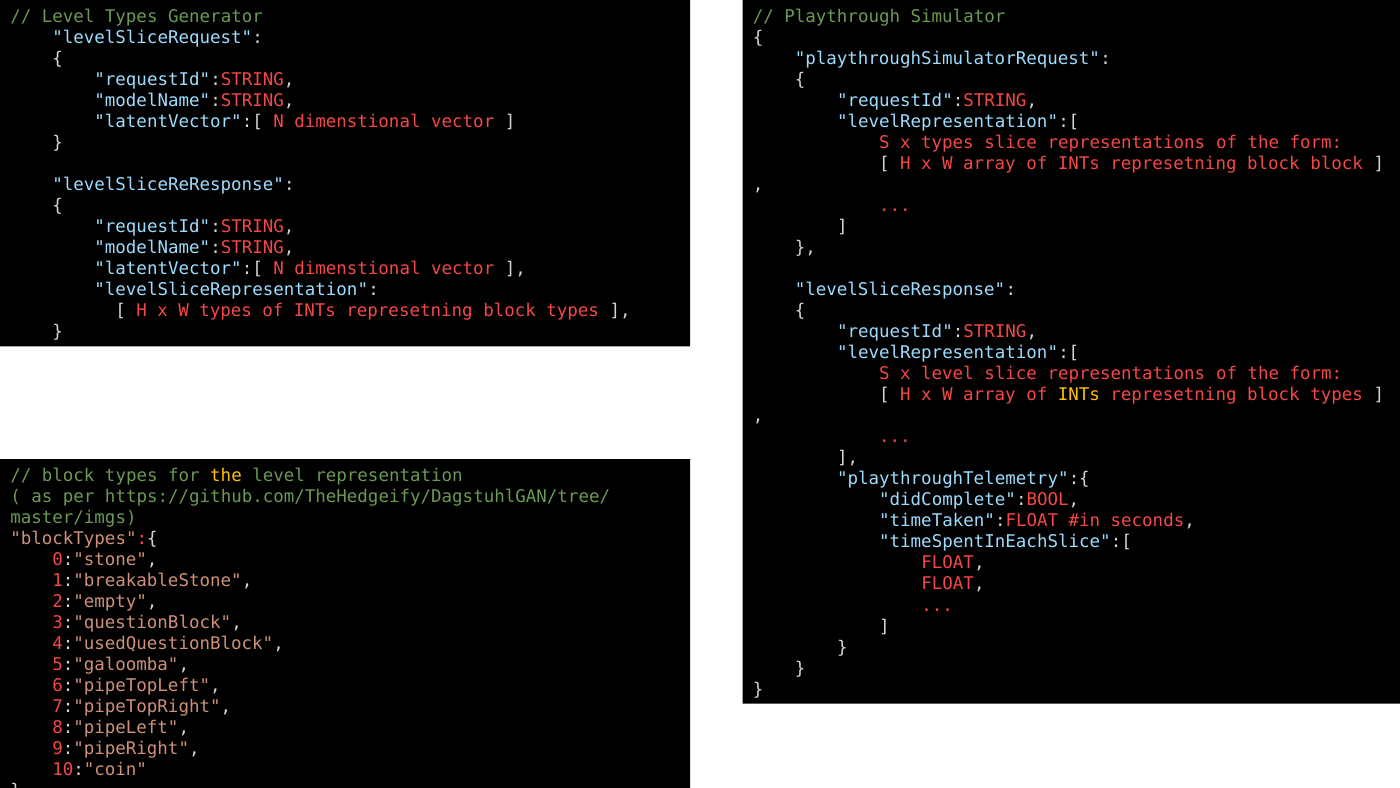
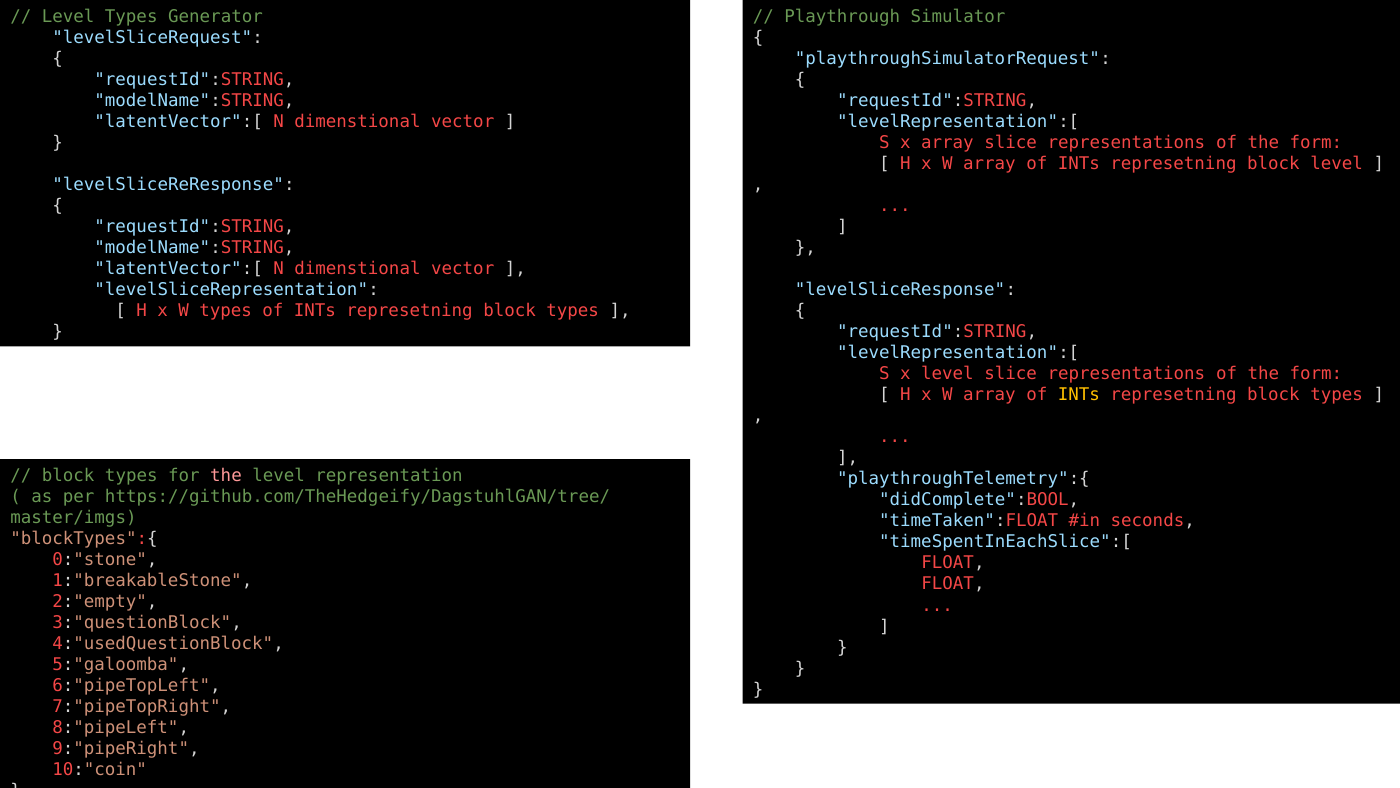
x types: types -> array
block block: block -> level
the at (226, 476) colour: yellow -> pink
